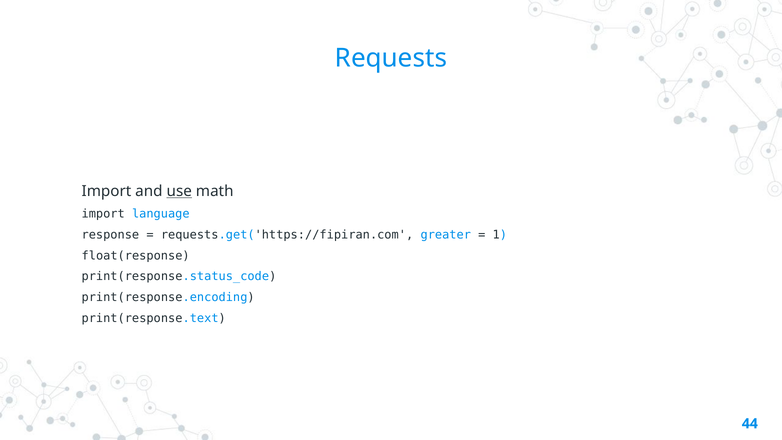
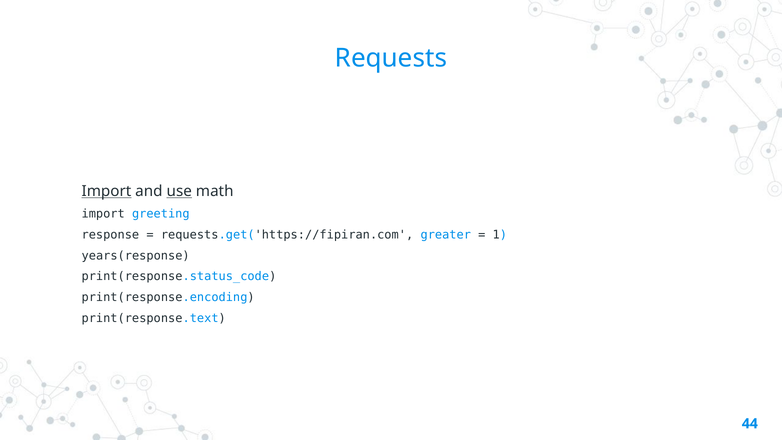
Import at (106, 191) underline: none -> present
language: language -> greeting
float(response: float(response -> years(response
